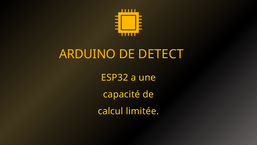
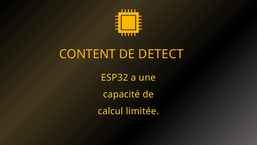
ARDUINO: ARDUINO -> CONTENT
